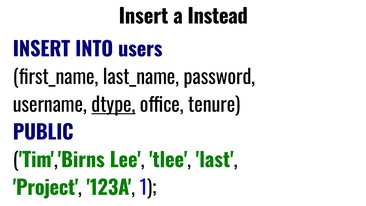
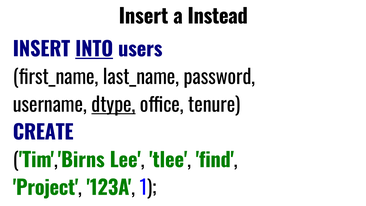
INTO underline: none -> present
PUBLIC: PUBLIC -> CREATE
last: last -> find
